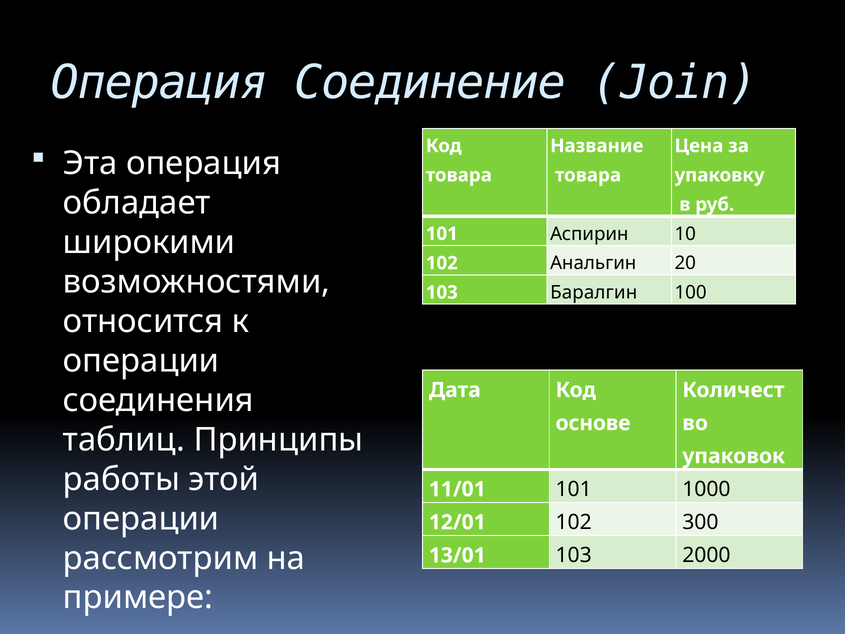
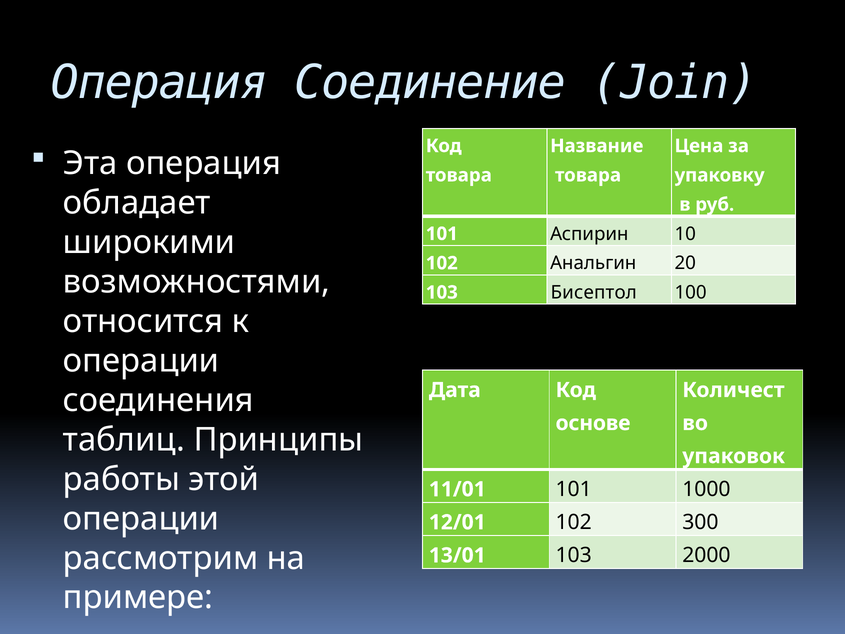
Баралгин: Баралгин -> Бисептол
